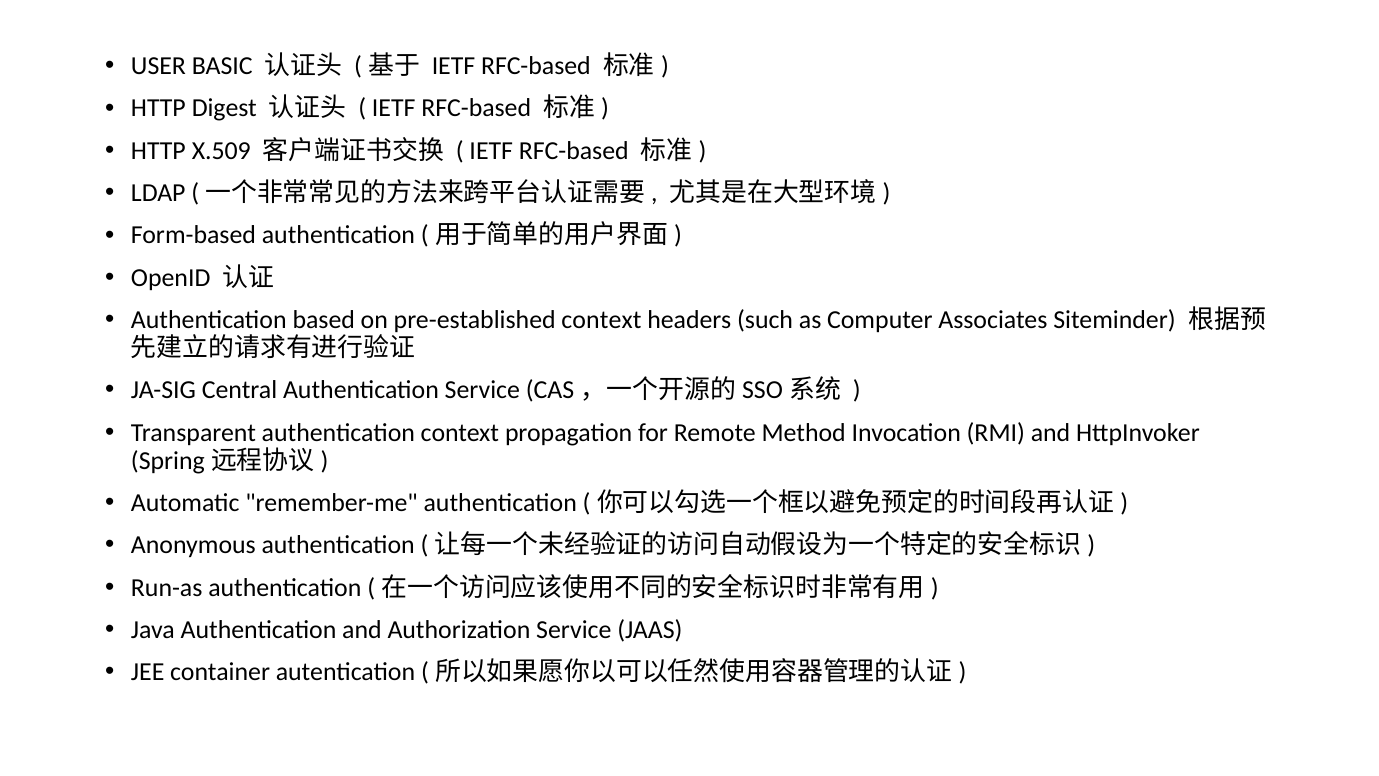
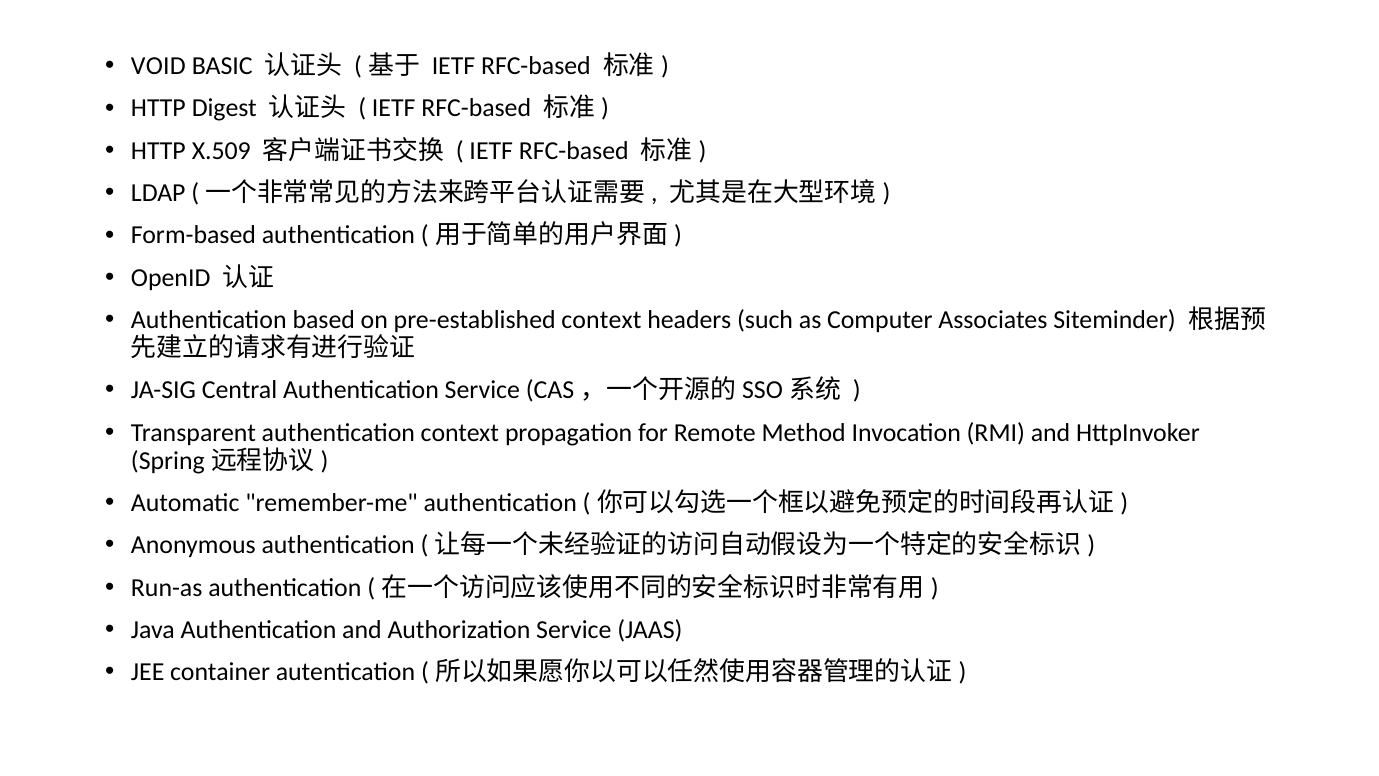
USER: USER -> VOID
